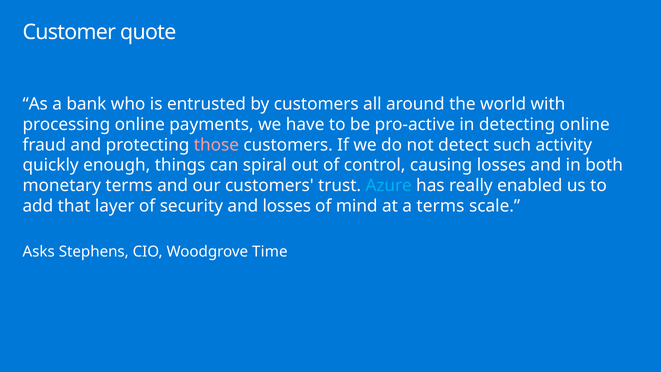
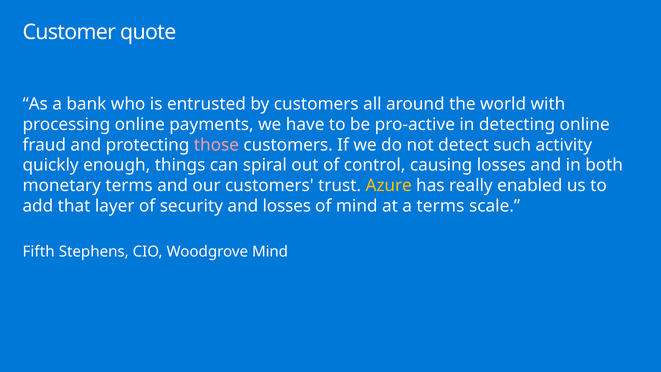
Azure colour: light blue -> yellow
Asks: Asks -> Fifth
Woodgrove Time: Time -> Mind
